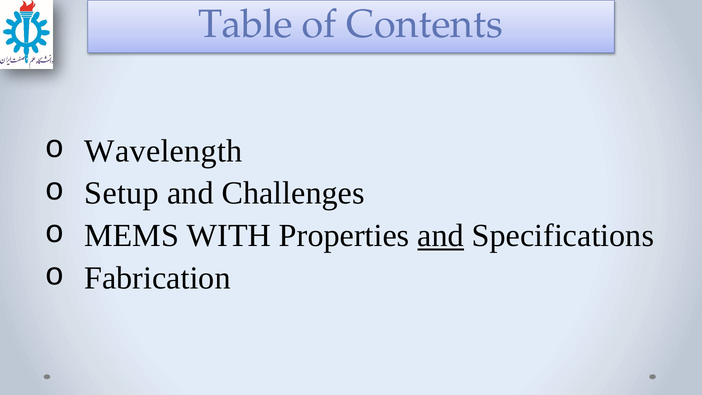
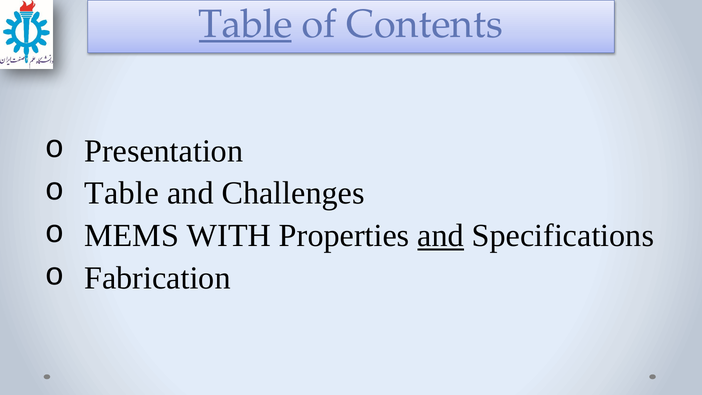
Table at (245, 24) underline: none -> present
Wavelength: Wavelength -> Presentation
Setup at (122, 193): Setup -> Table
